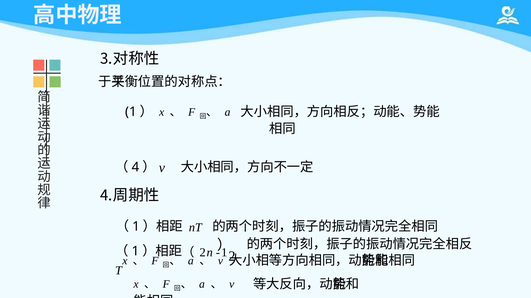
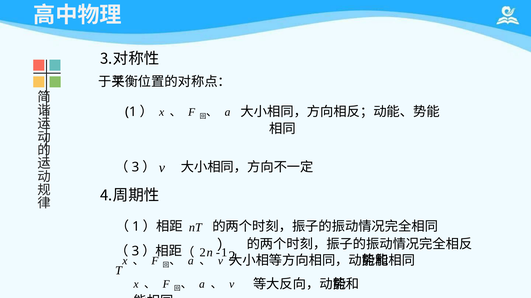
4 at (135, 168): 4 -> 3
1 at (135, 252): 1 -> 3
